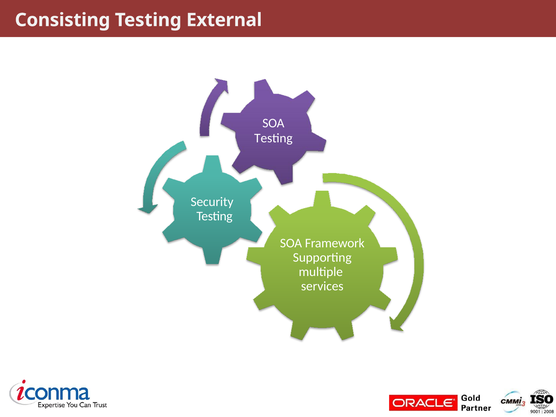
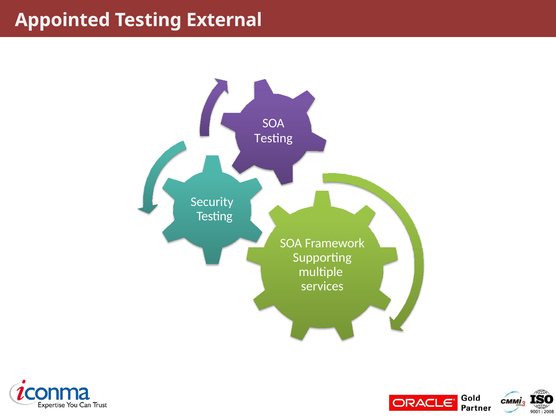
Consisting: Consisting -> Appointed
